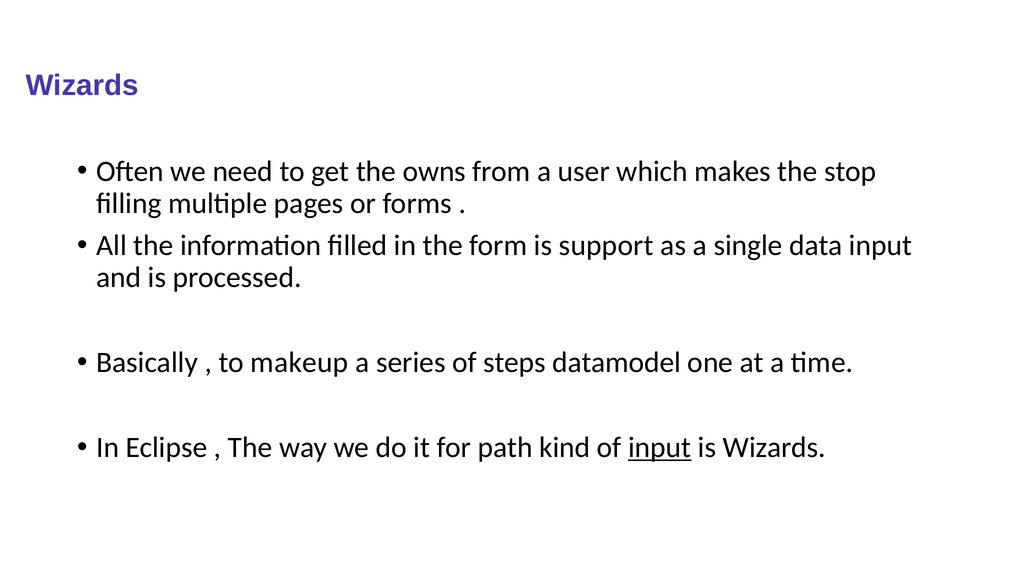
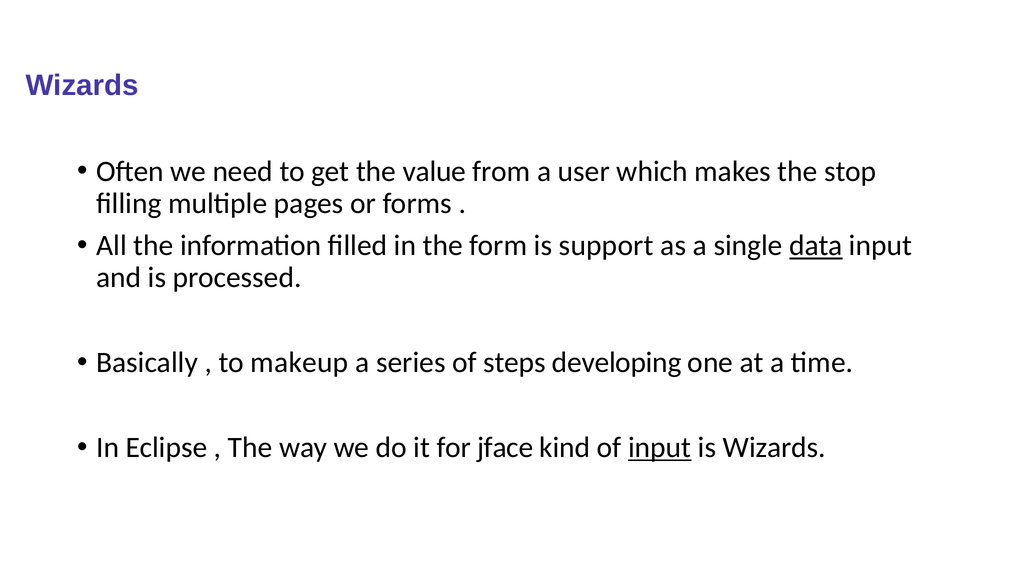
owns: owns -> value
data underline: none -> present
datamodel: datamodel -> developing
path: path -> jface
